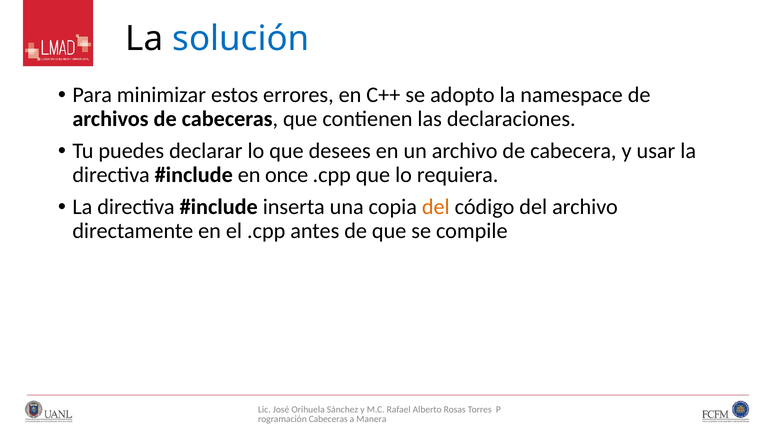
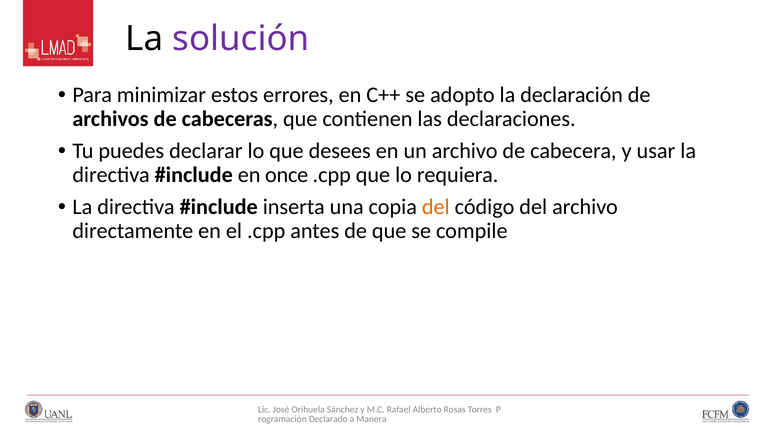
solución colour: blue -> purple
namespace: namespace -> declaración
Cabeceras at (328, 419): Cabeceras -> Declarado
